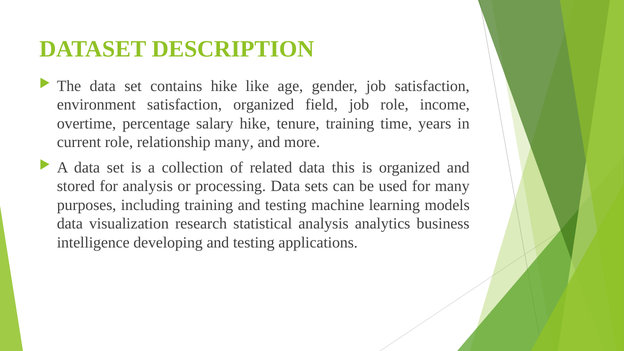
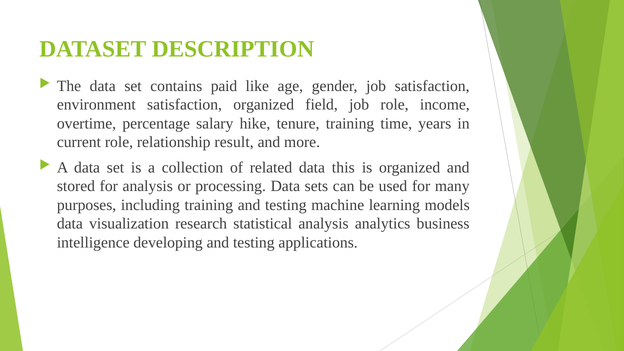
contains hike: hike -> paid
relationship many: many -> result
